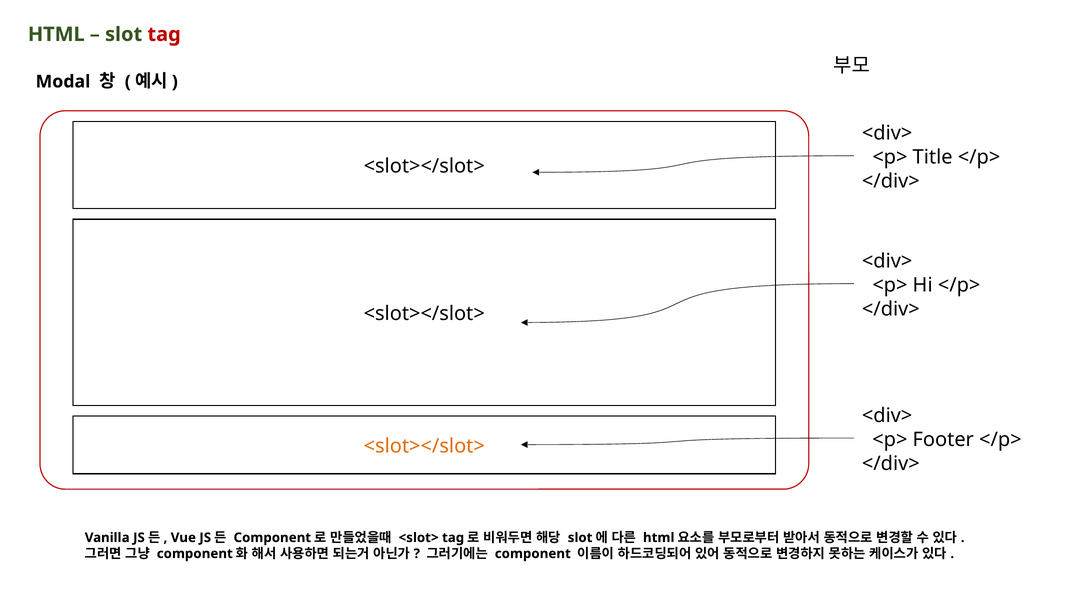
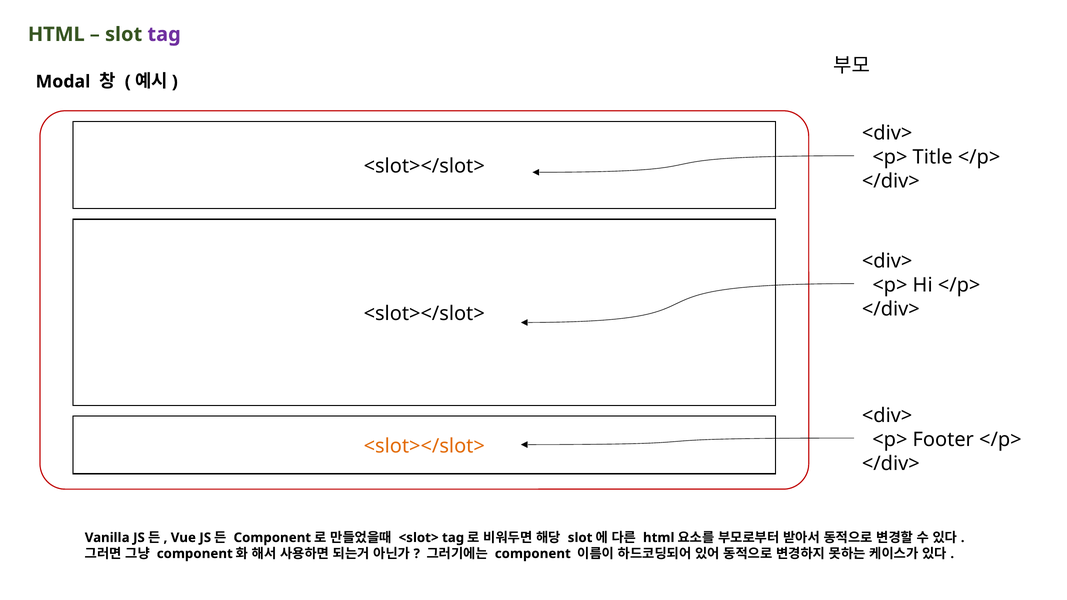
tag at (164, 34) colour: red -> purple
